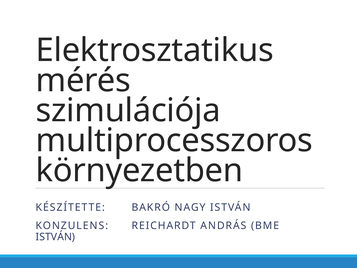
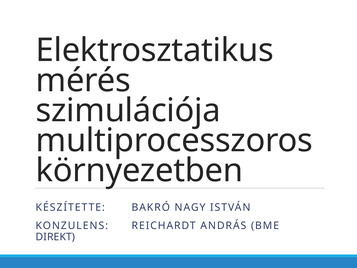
ISTVÁN at (55, 237): ISTVÁN -> DIREKT
